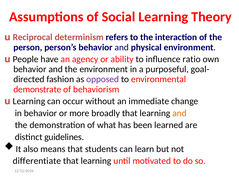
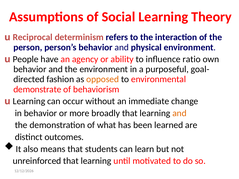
opposed colour: purple -> orange
guidelines: guidelines -> outcomes
differentiate: differentiate -> unreinforced
